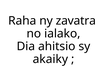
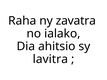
akaiky: akaiky -> lavitra
